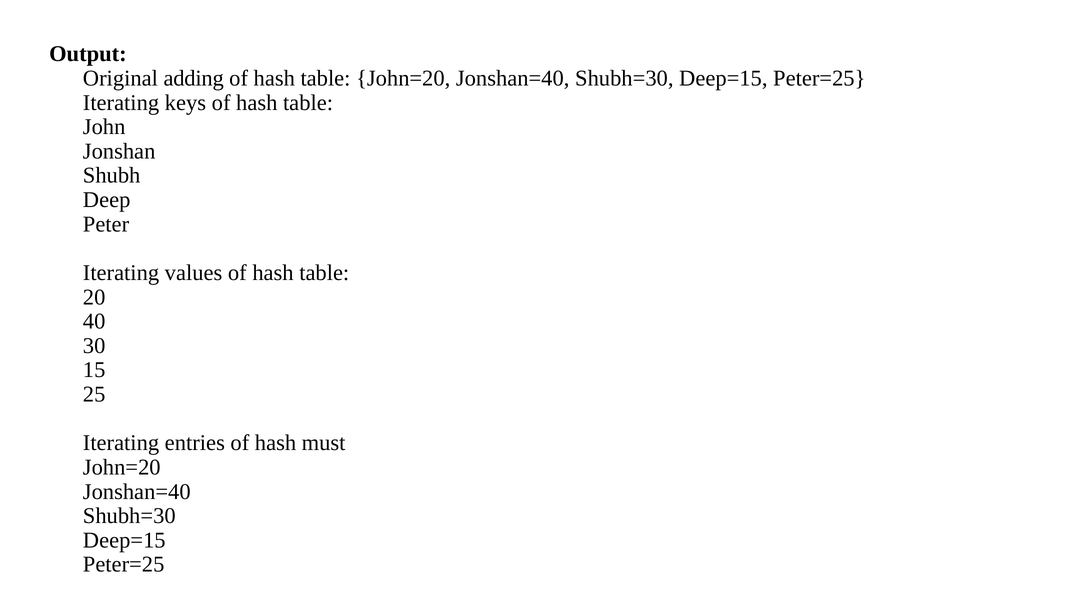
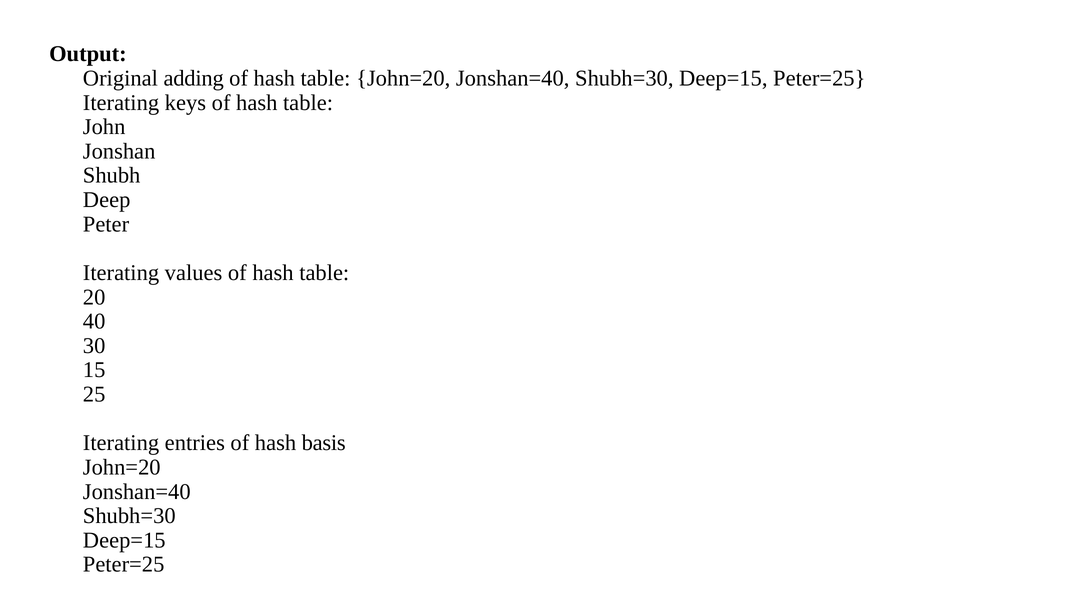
must: must -> basis
